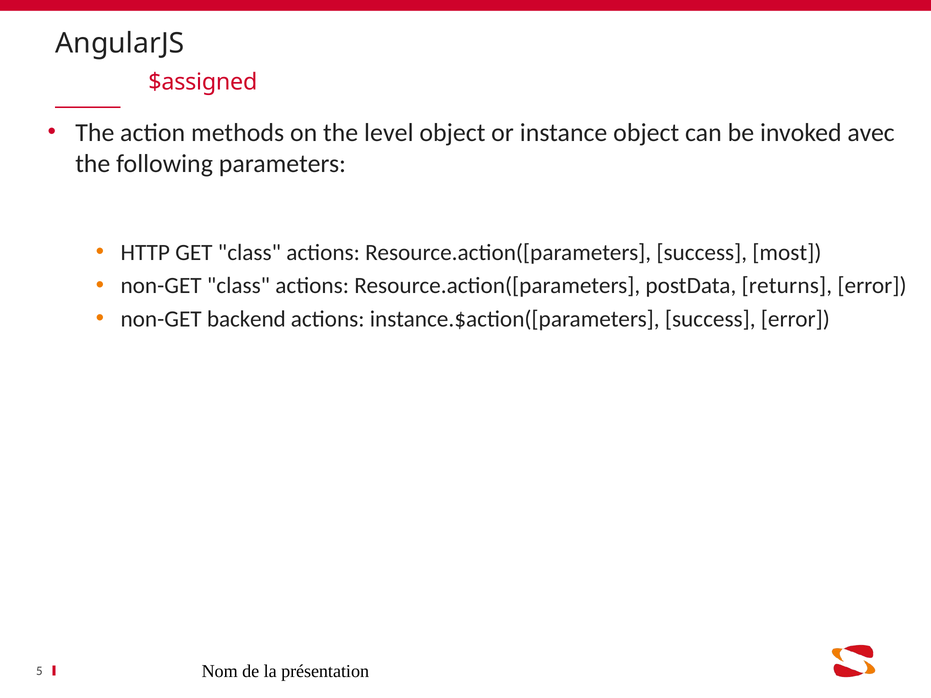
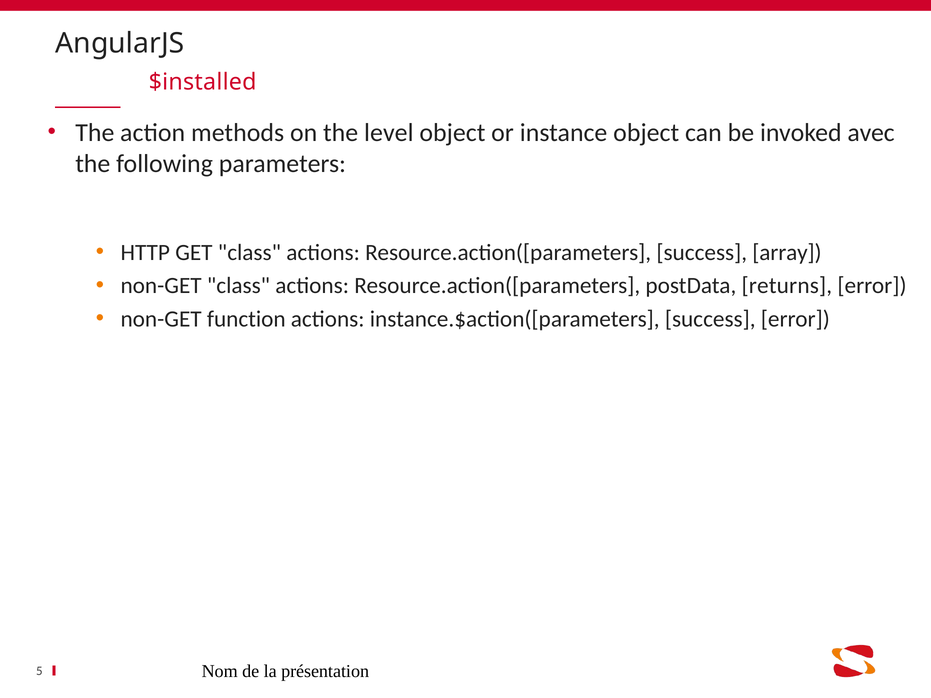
$assigned: $assigned -> $installed
most: most -> array
backend: backend -> function
